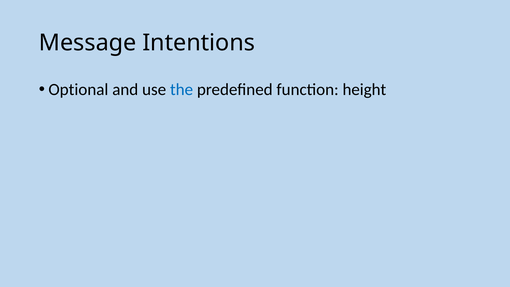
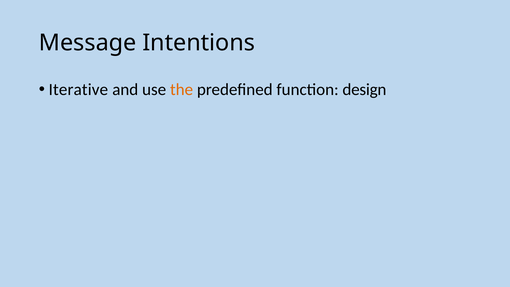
Optional: Optional -> Iterative
the colour: blue -> orange
height: height -> design
